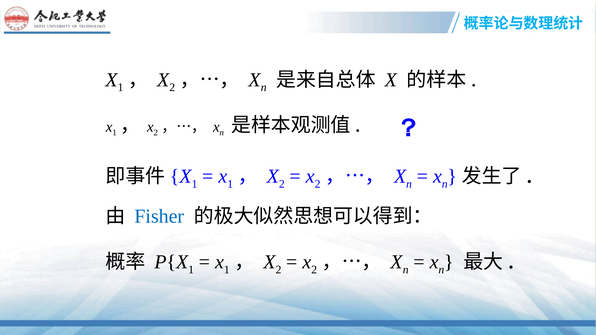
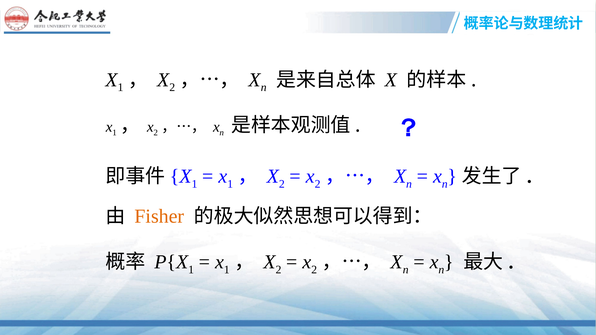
Fisher colour: blue -> orange
